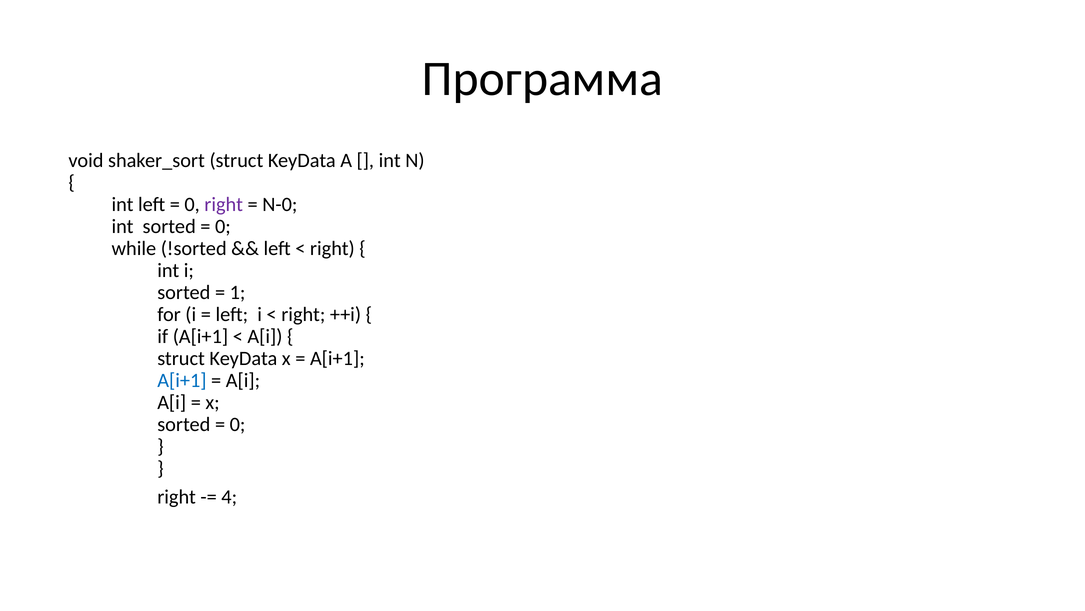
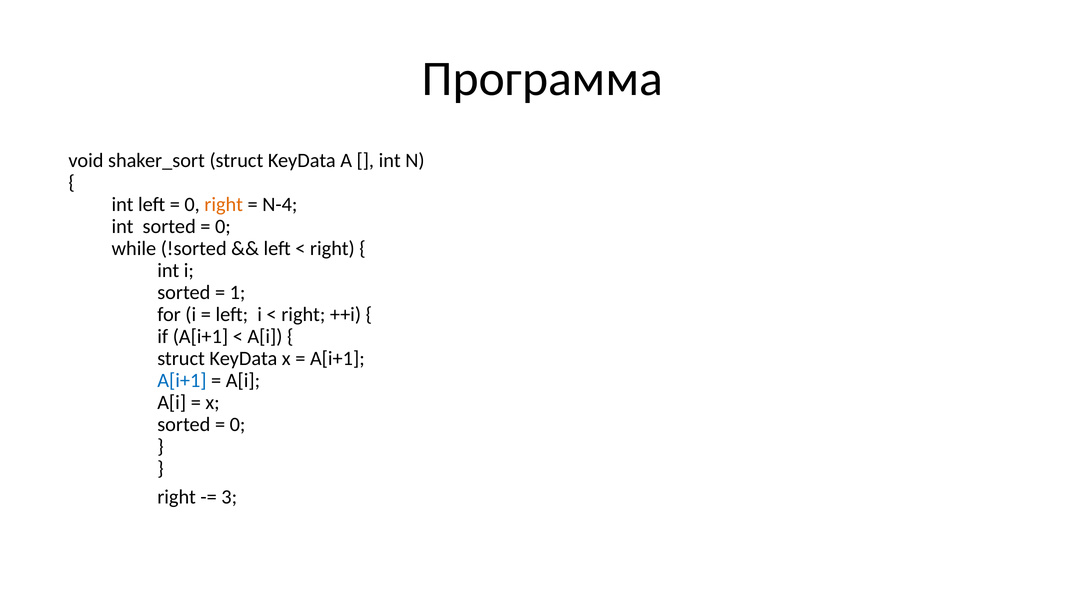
right at (224, 204) colour: purple -> orange
N-0: N-0 -> N-4
4: 4 -> 3
